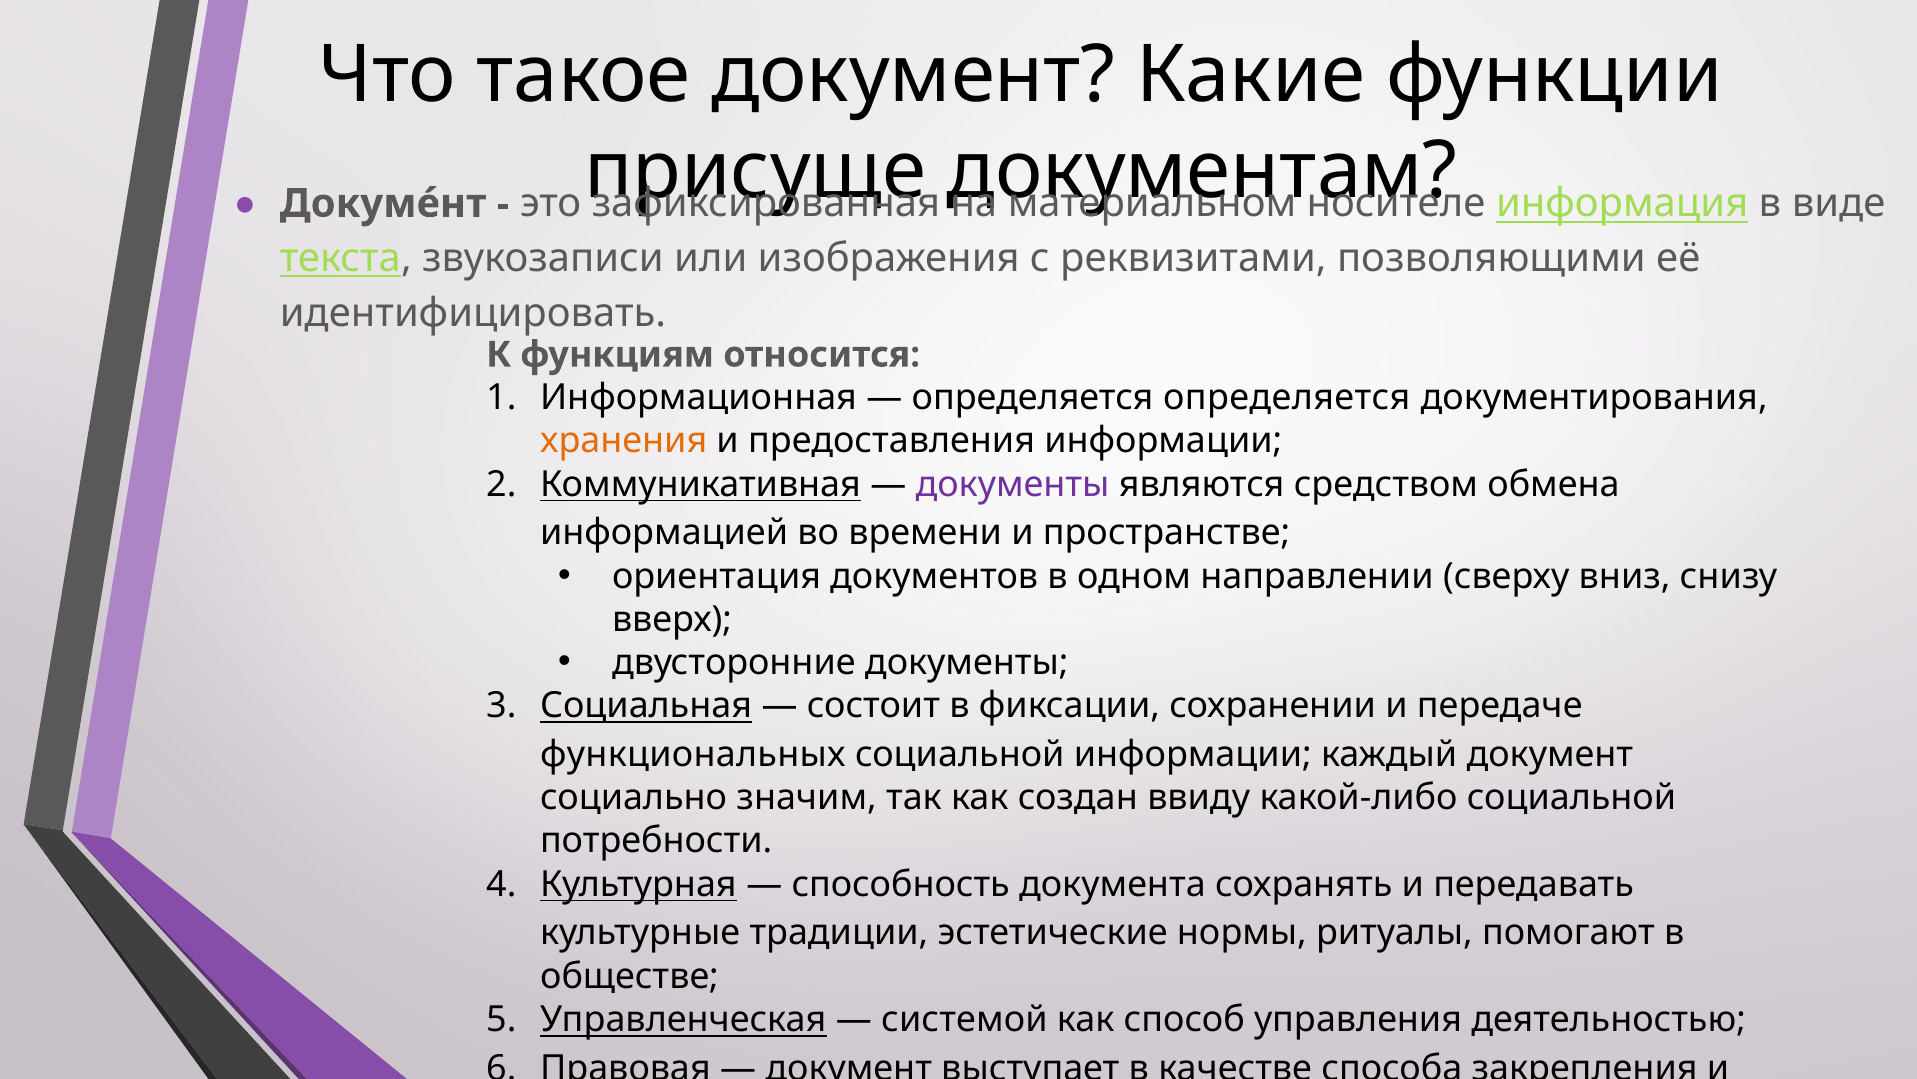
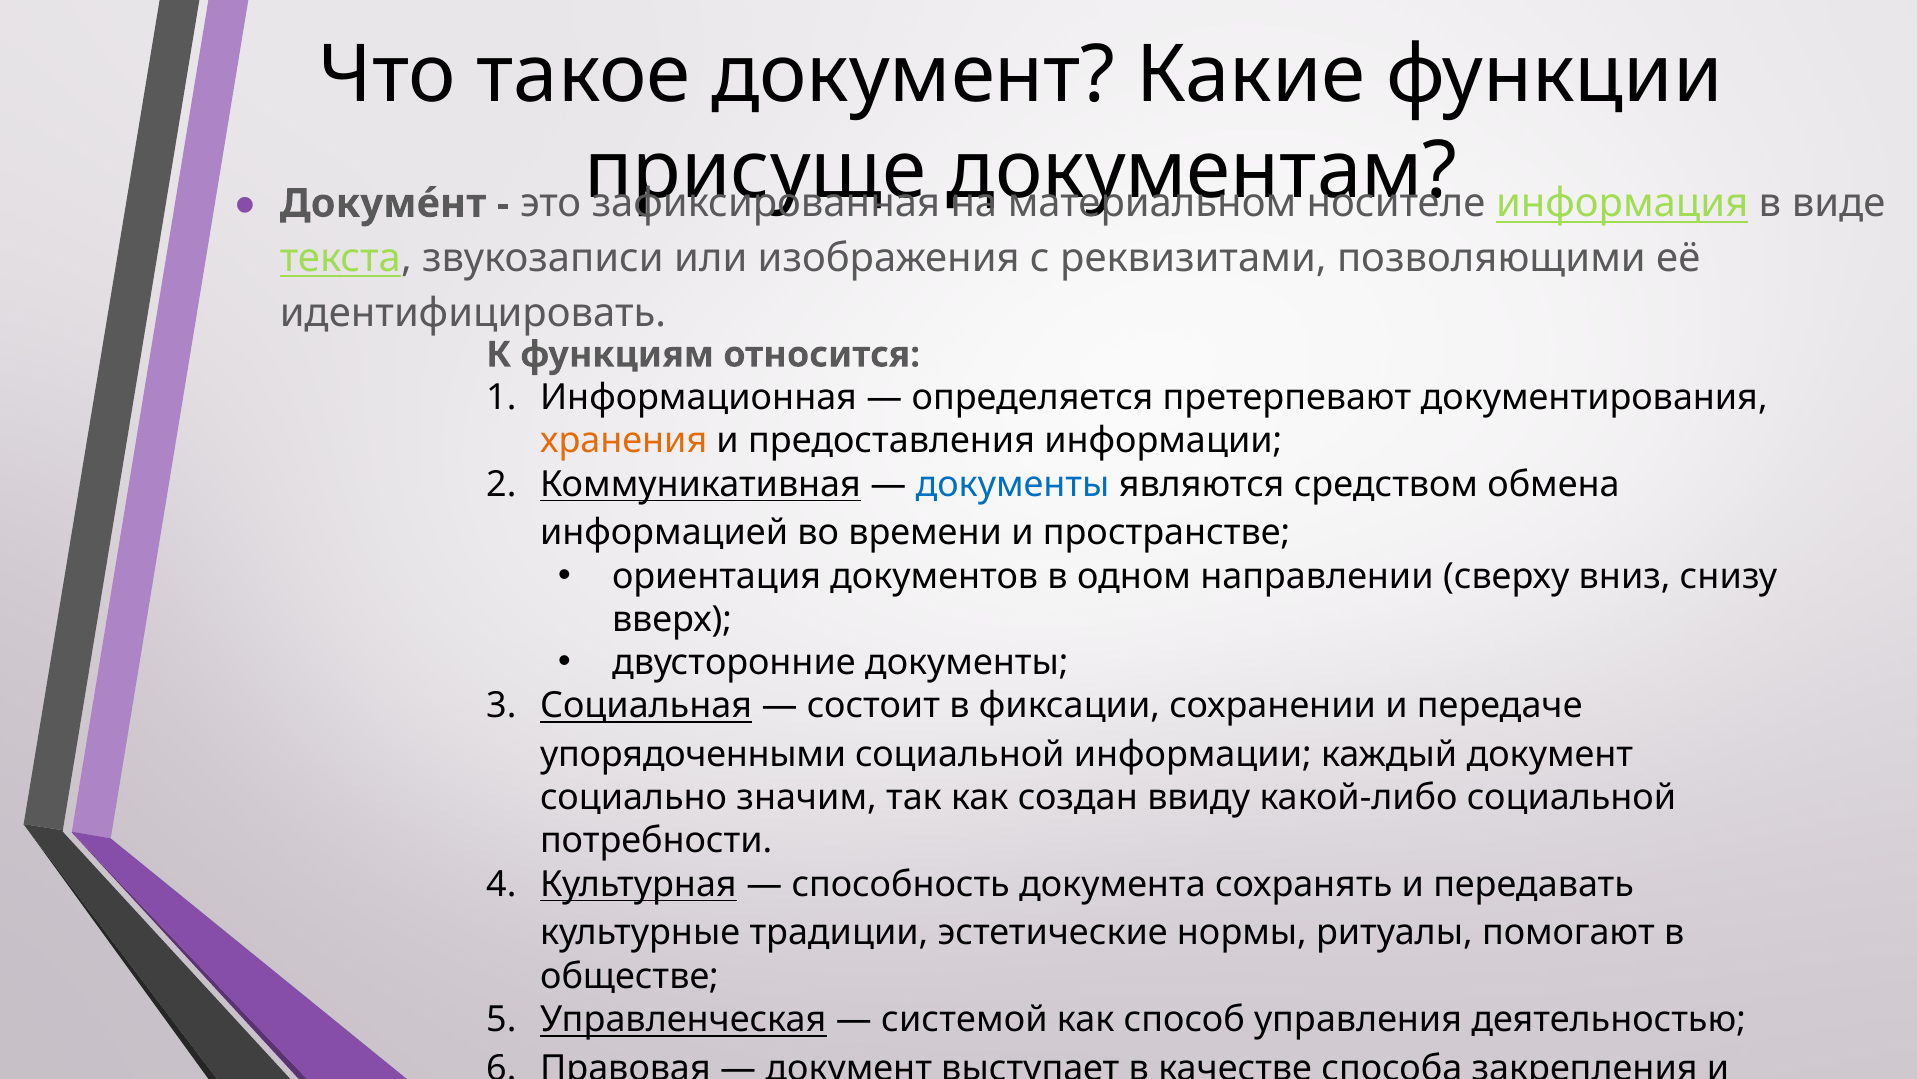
определяется определяется: определяется -> претерпевают
документы at (1013, 484) colour: purple -> blue
функциональных: функциональных -> упорядоченными
